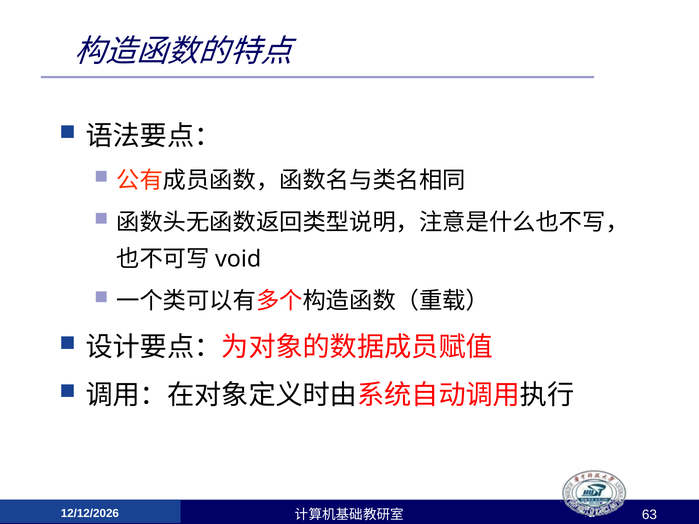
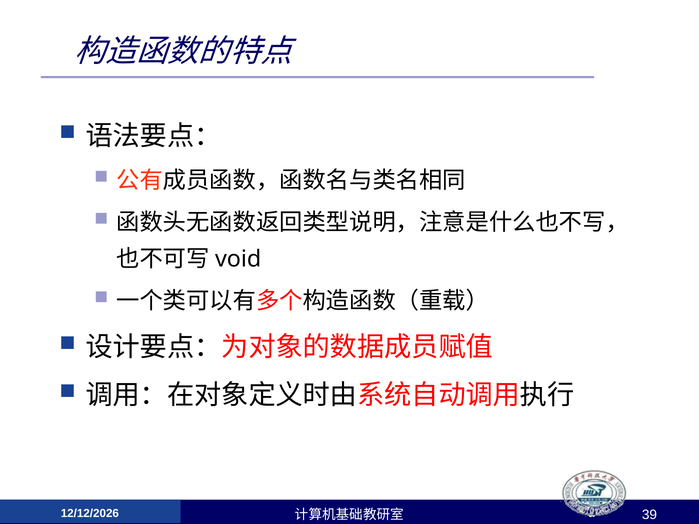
63: 63 -> 39
